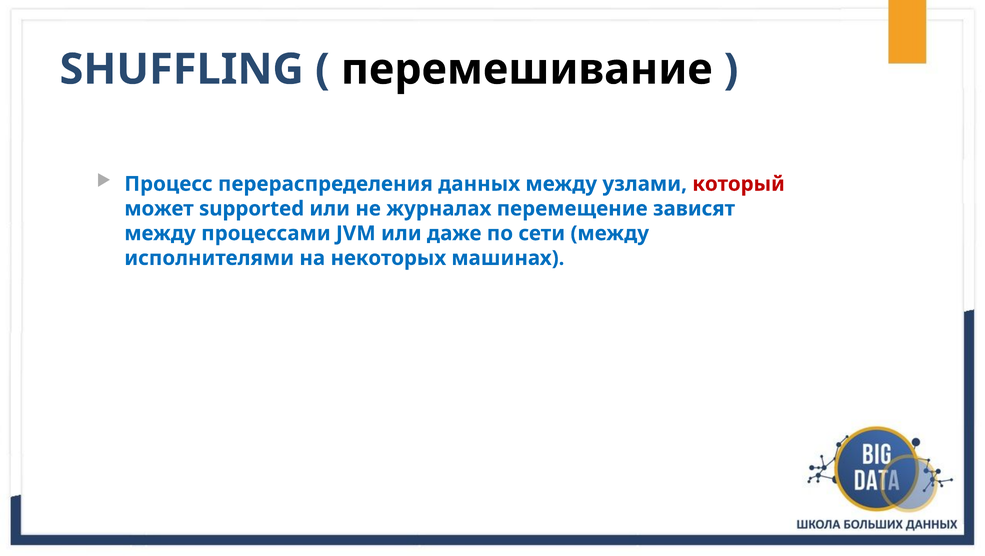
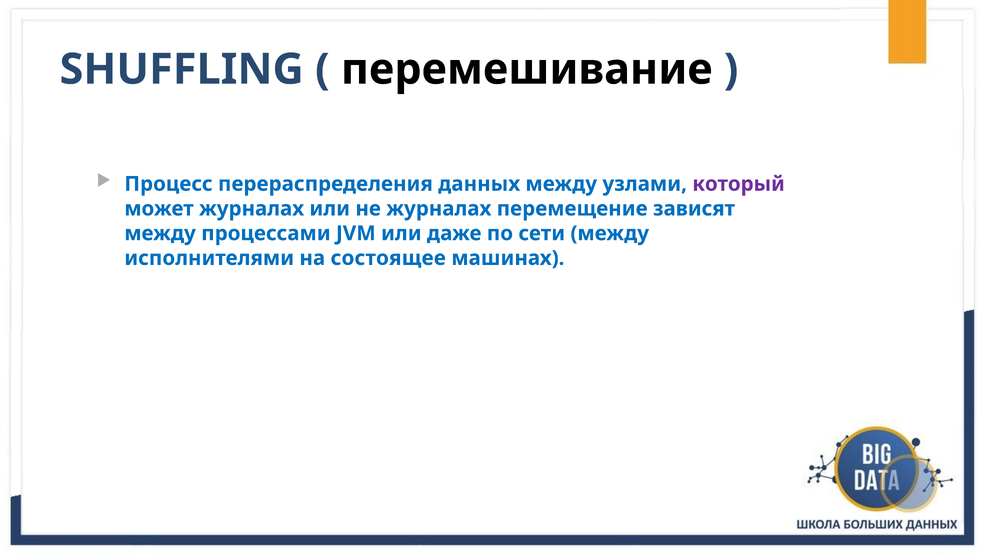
который colour: red -> purple
может supported: supported -> журналах
некоторых: некоторых -> состоящее
